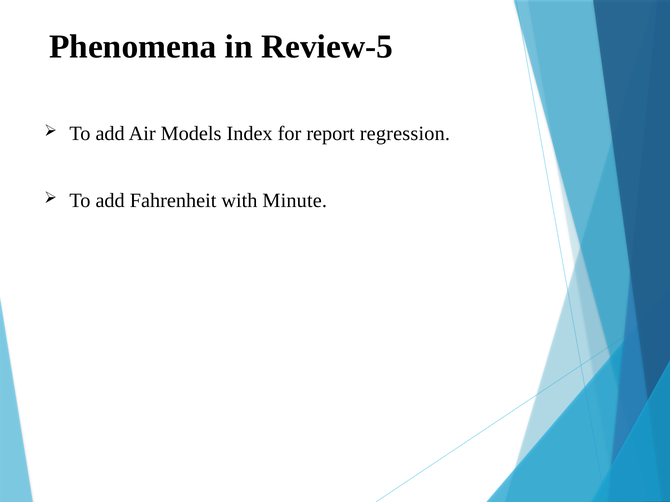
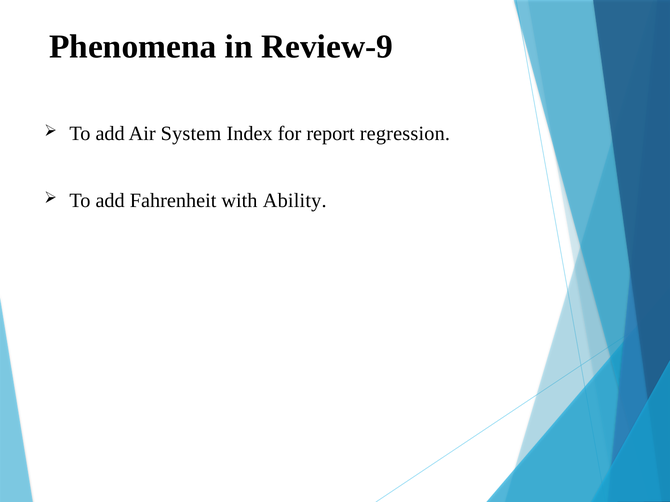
Review-5: Review-5 -> Review-9
Models: Models -> System
Minute: Minute -> Ability
